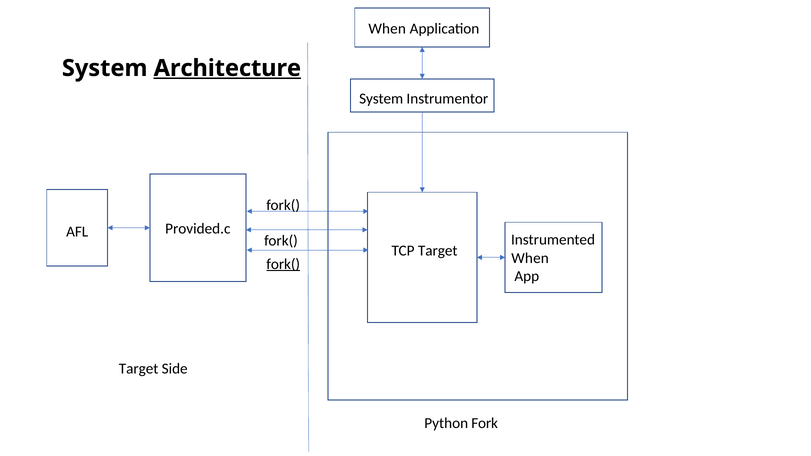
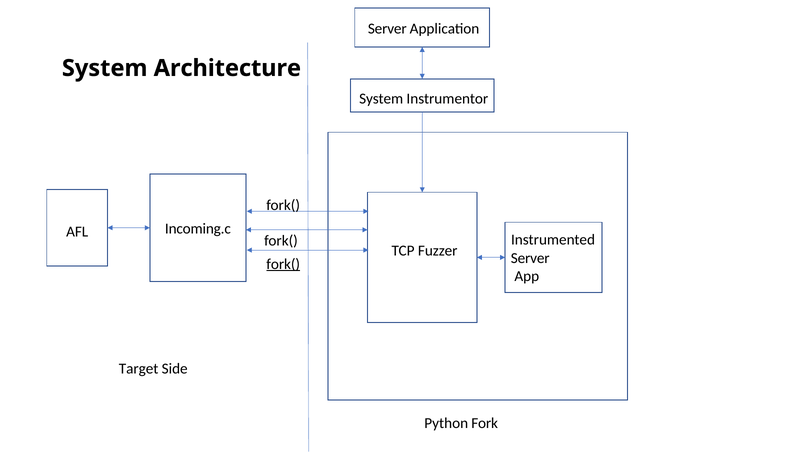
When at (387, 29): When -> Server
Architecture underline: present -> none
Provided.c: Provided.c -> Incoming.c
TCP Target: Target -> Fuzzer
When at (530, 258): When -> Server
